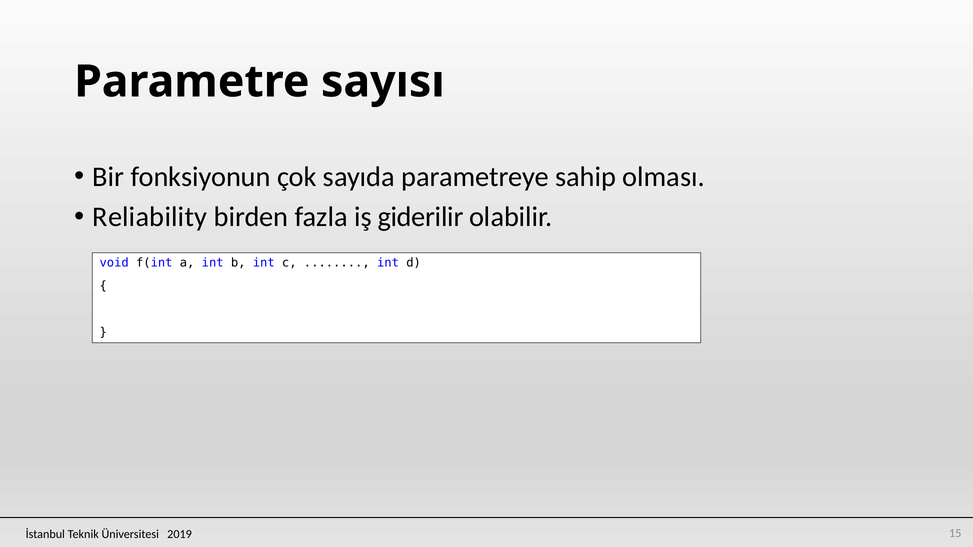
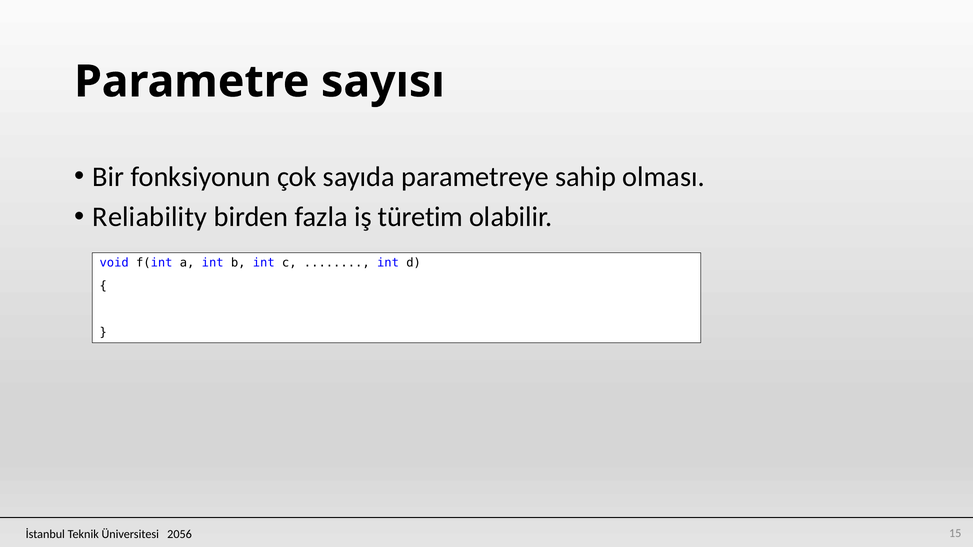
giderilir: giderilir -> türetim
2019: 2019 -> 2056
